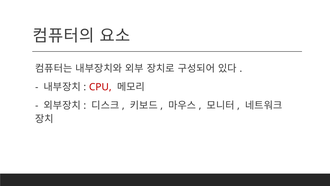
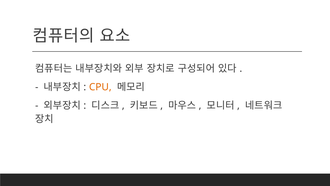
CPU colour: red -> orange
